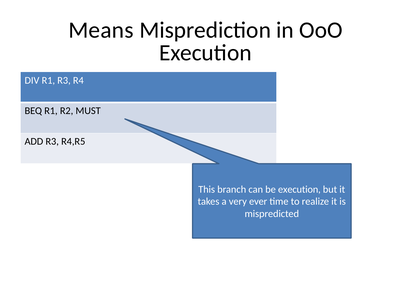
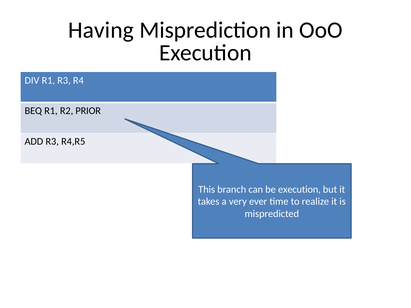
Means: Means -> Having
MUST: MUST -> PRIOR
